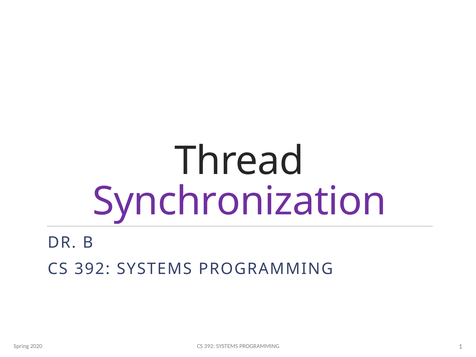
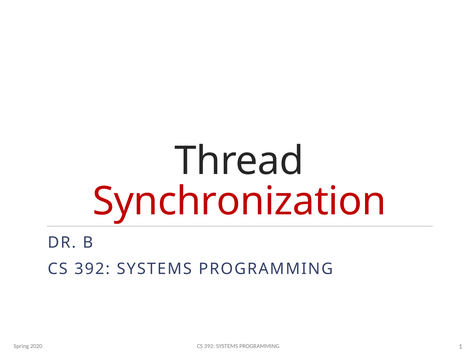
Synchronization colour: purple -> red
